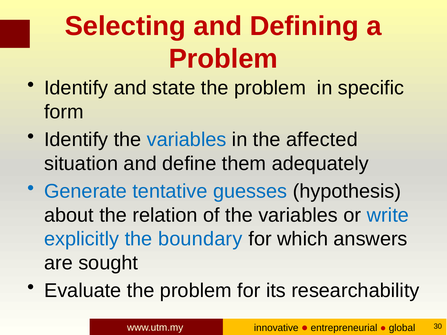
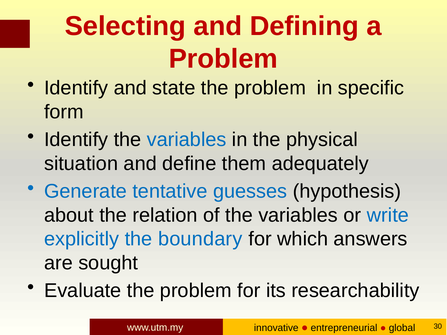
affected: affected -> physical
